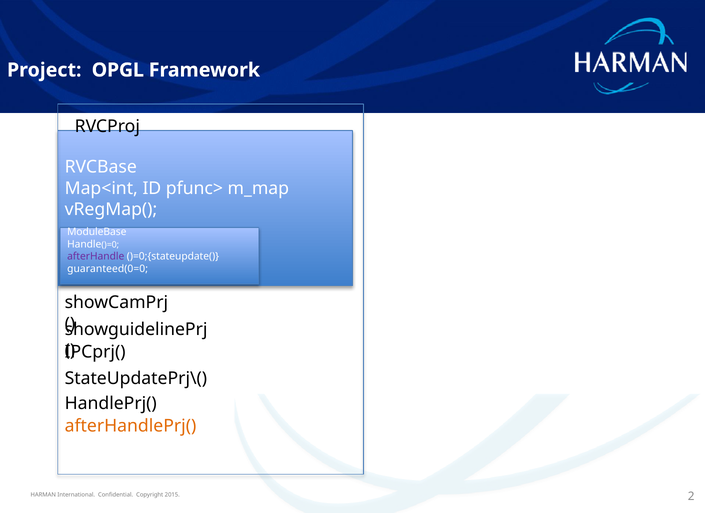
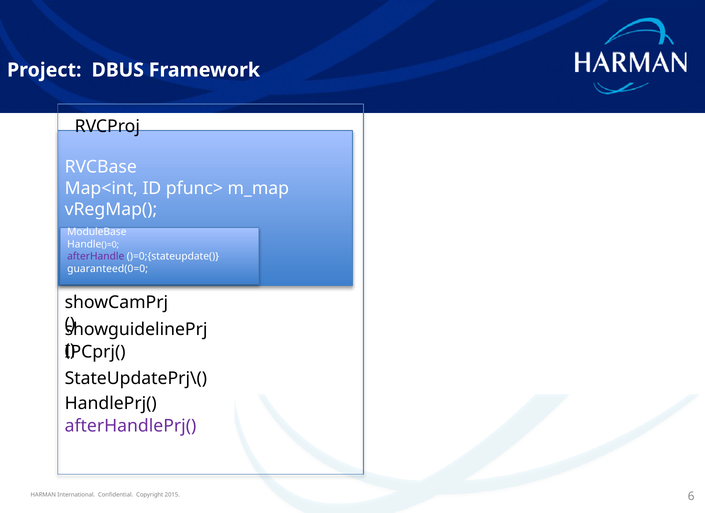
OPGL: OPGL -> DBUS
afterHandlePrj( colour: orange -> purple
2: 2 -> 6
